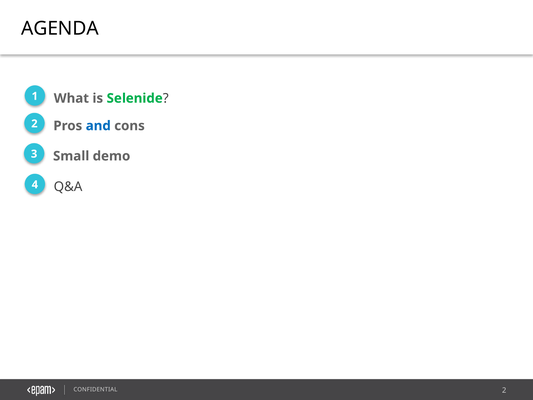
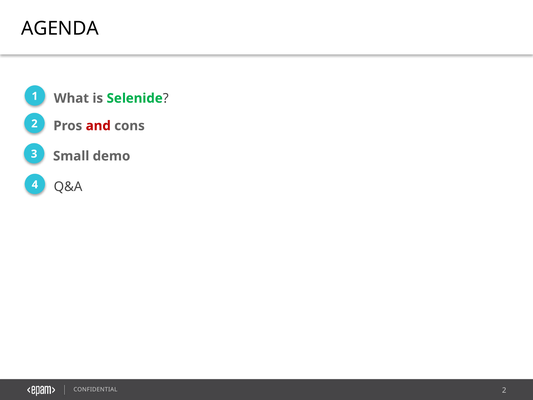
and colour: blue -> red
